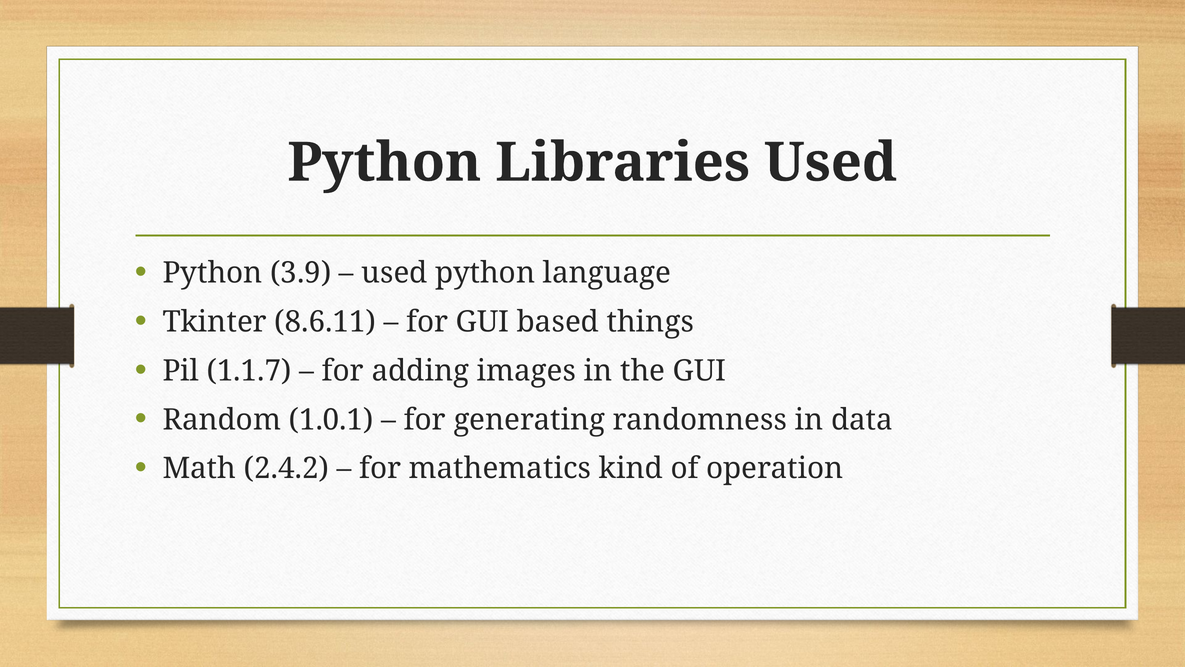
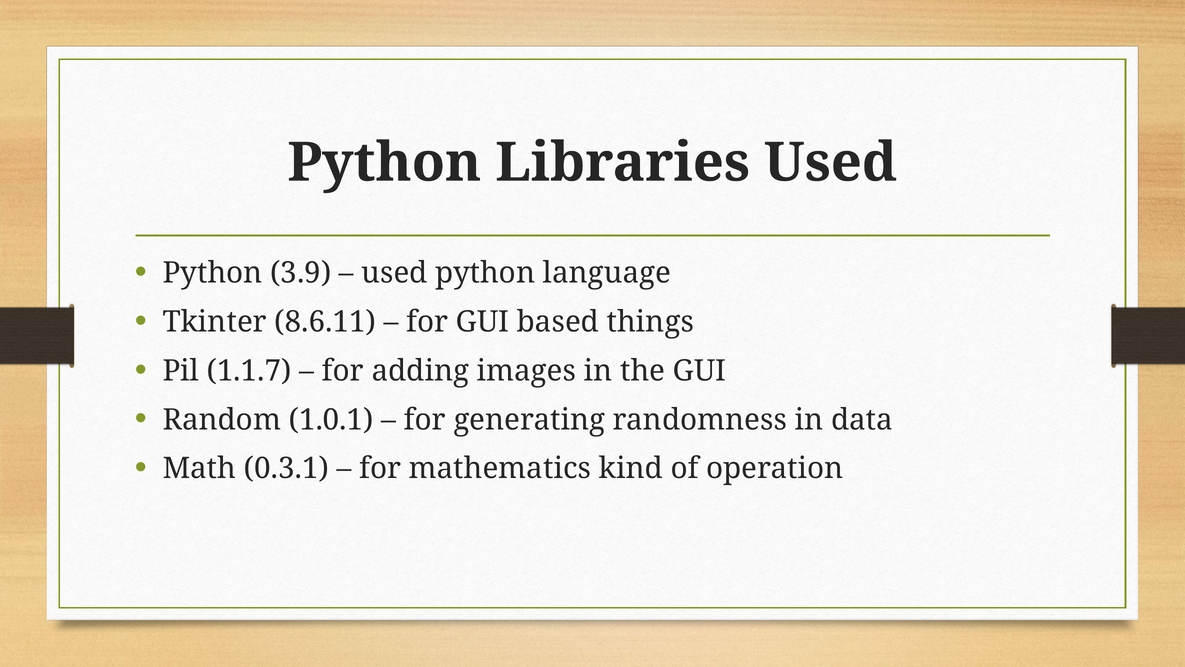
2.4.2: 2.4.2 -> 0.3.1
